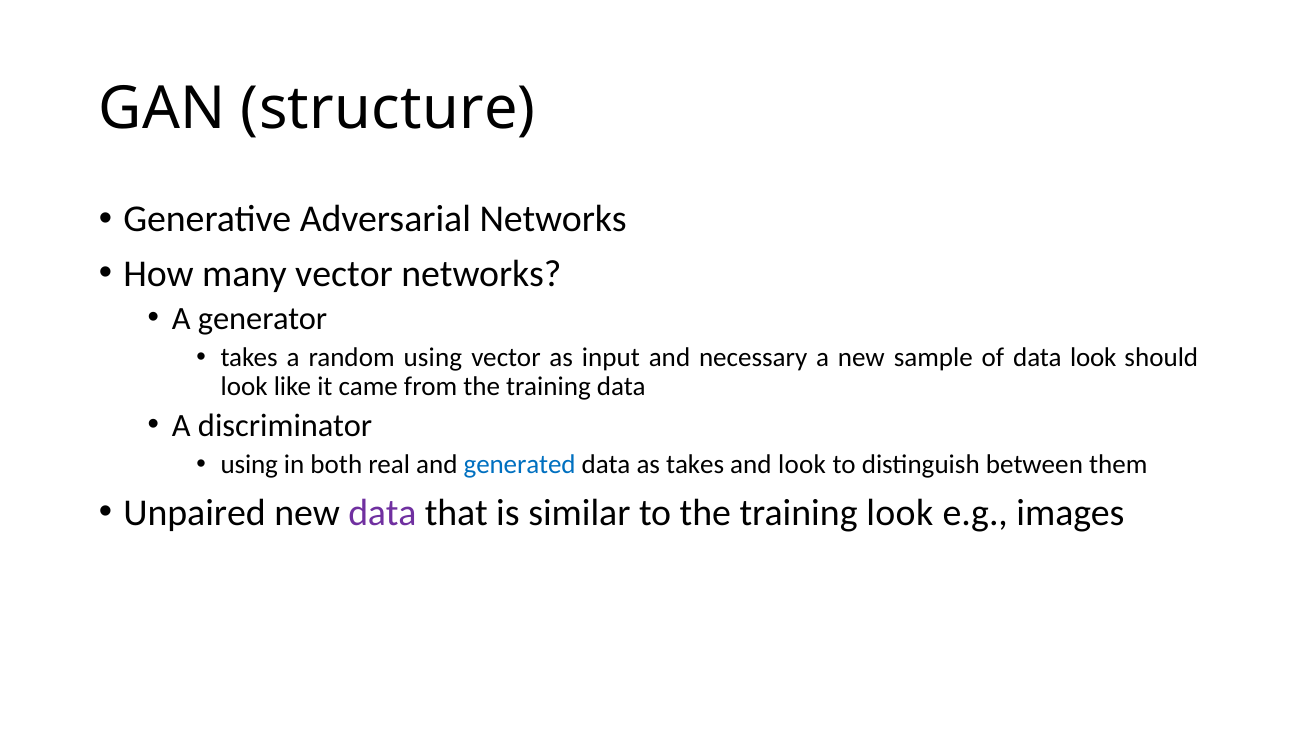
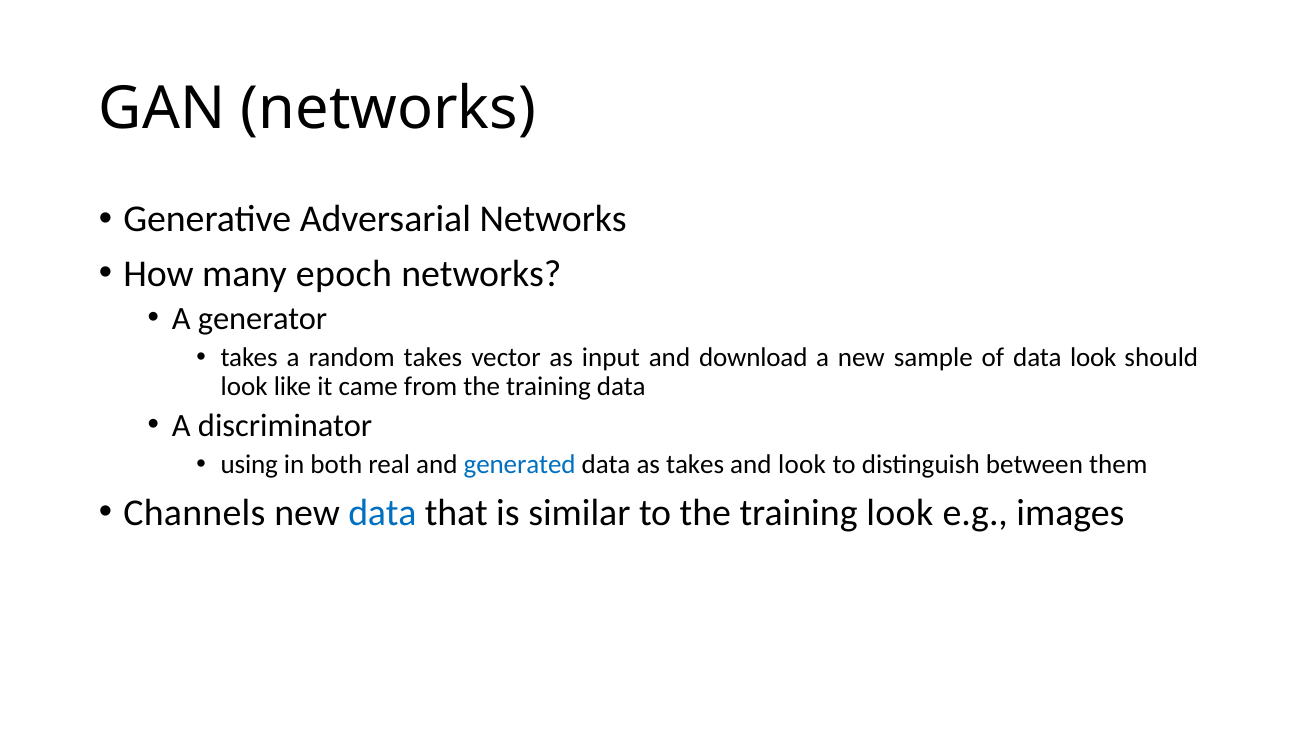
GAN structure: structure -> networks
many vector: vector -> epoch
random using: using -> takes
necessary: necessary -> download
Unpaired: Unpaired -> Channels
data at (382, 513) colour: purple -> blue
